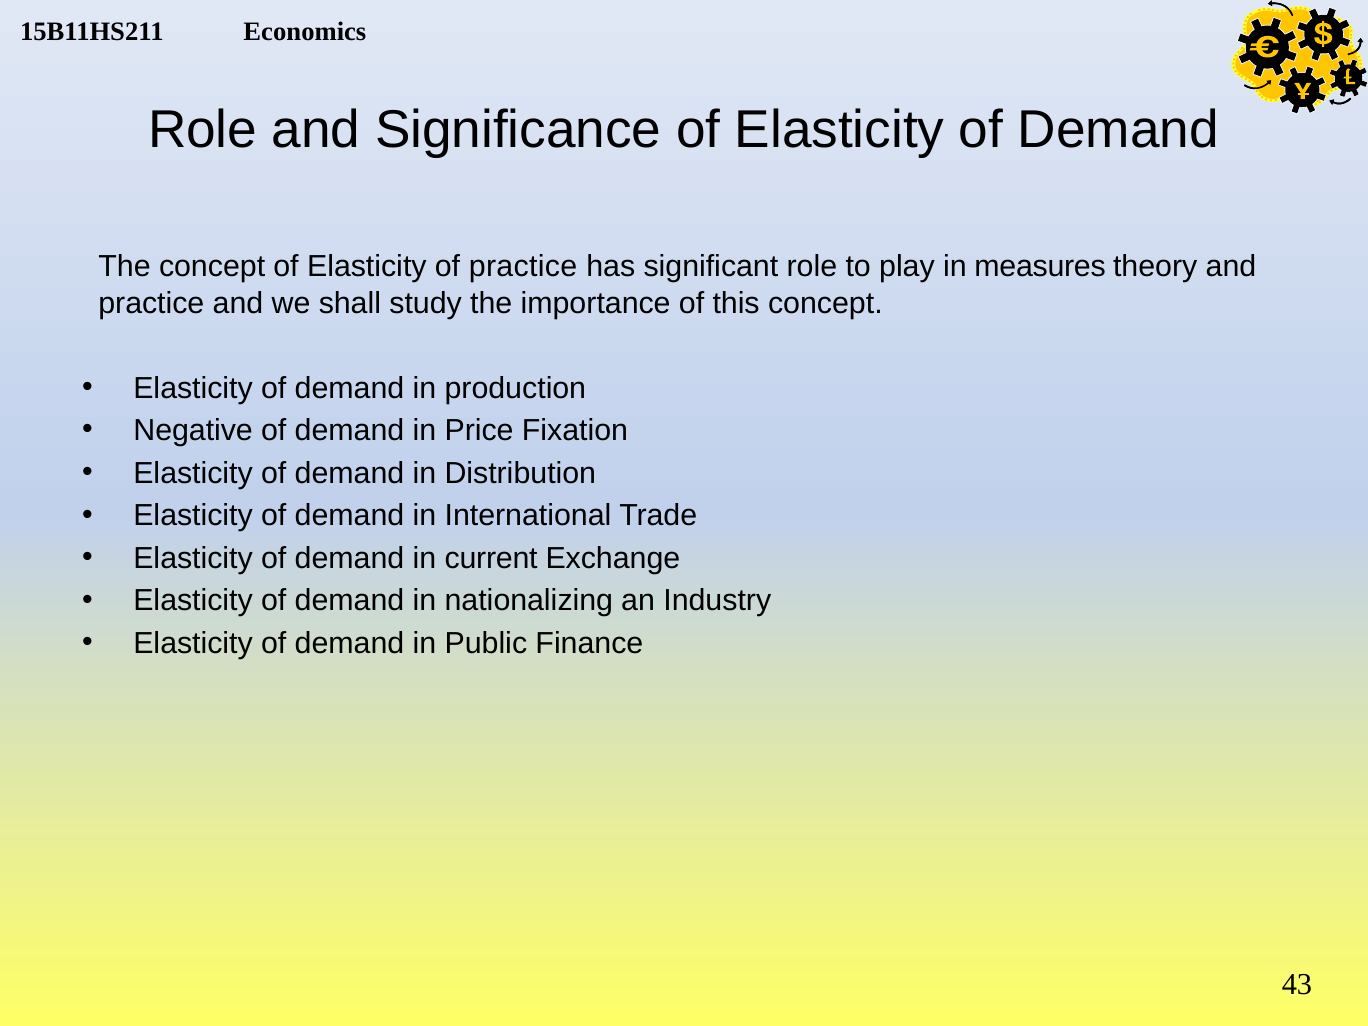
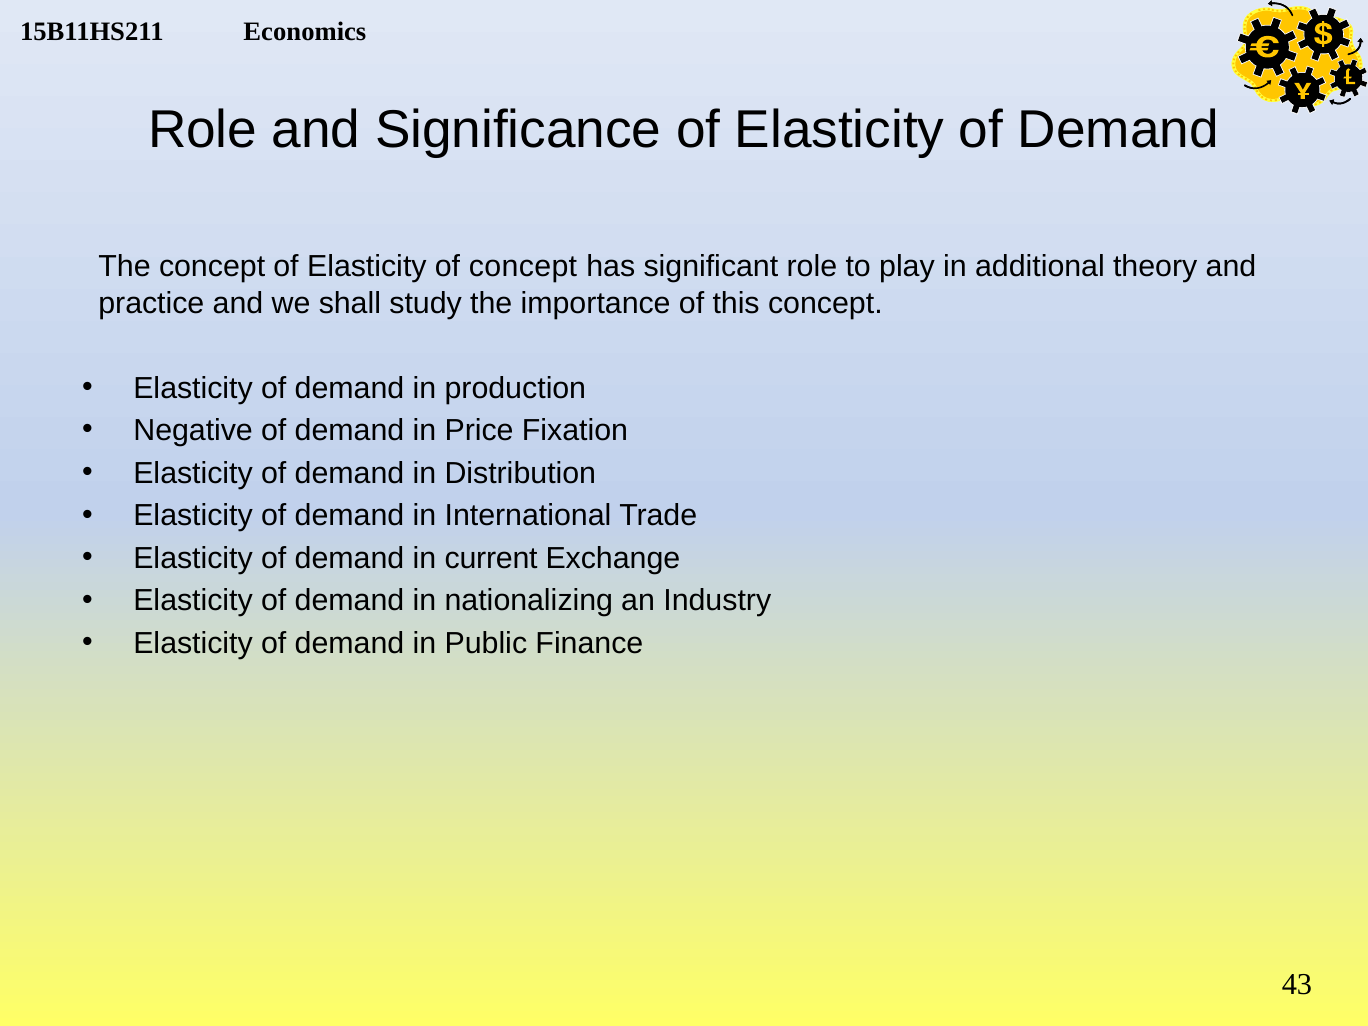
of practice: practice -> concept
measures: measures -> additional
